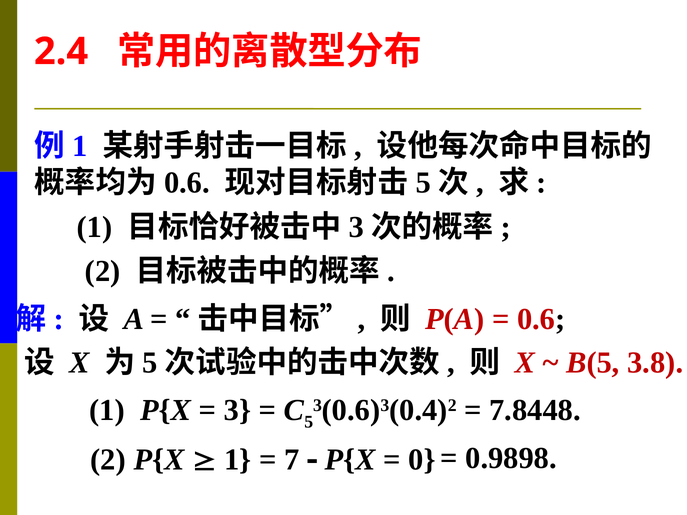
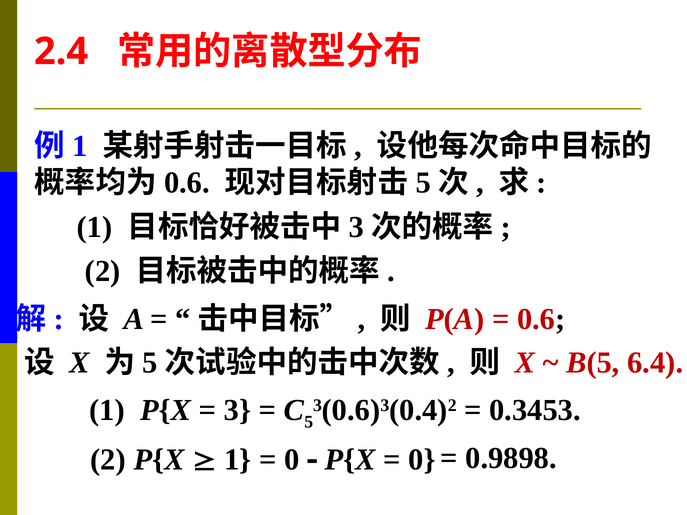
3.8: 3.8 -> 6.4
7.8448: 7.8448 -> 0.3453
7 at (292, 460): 7 -> 0
